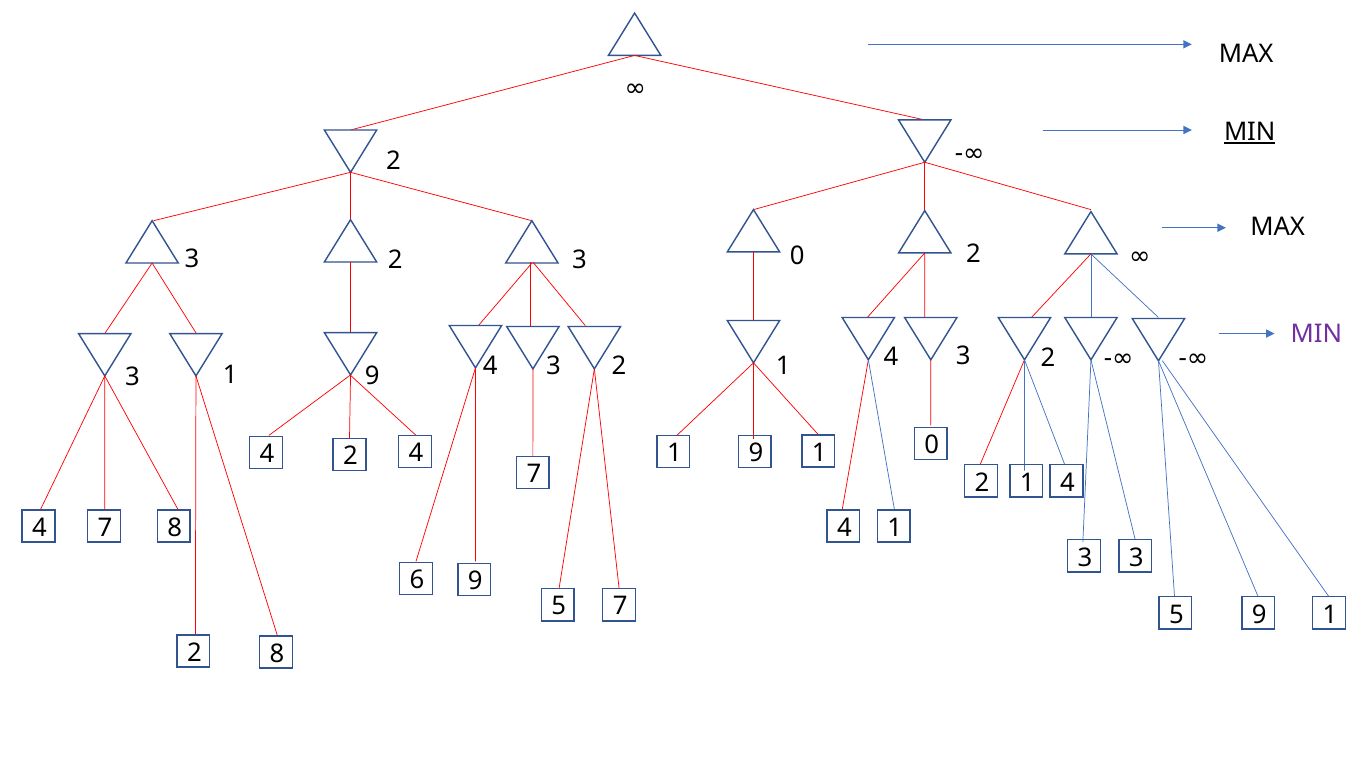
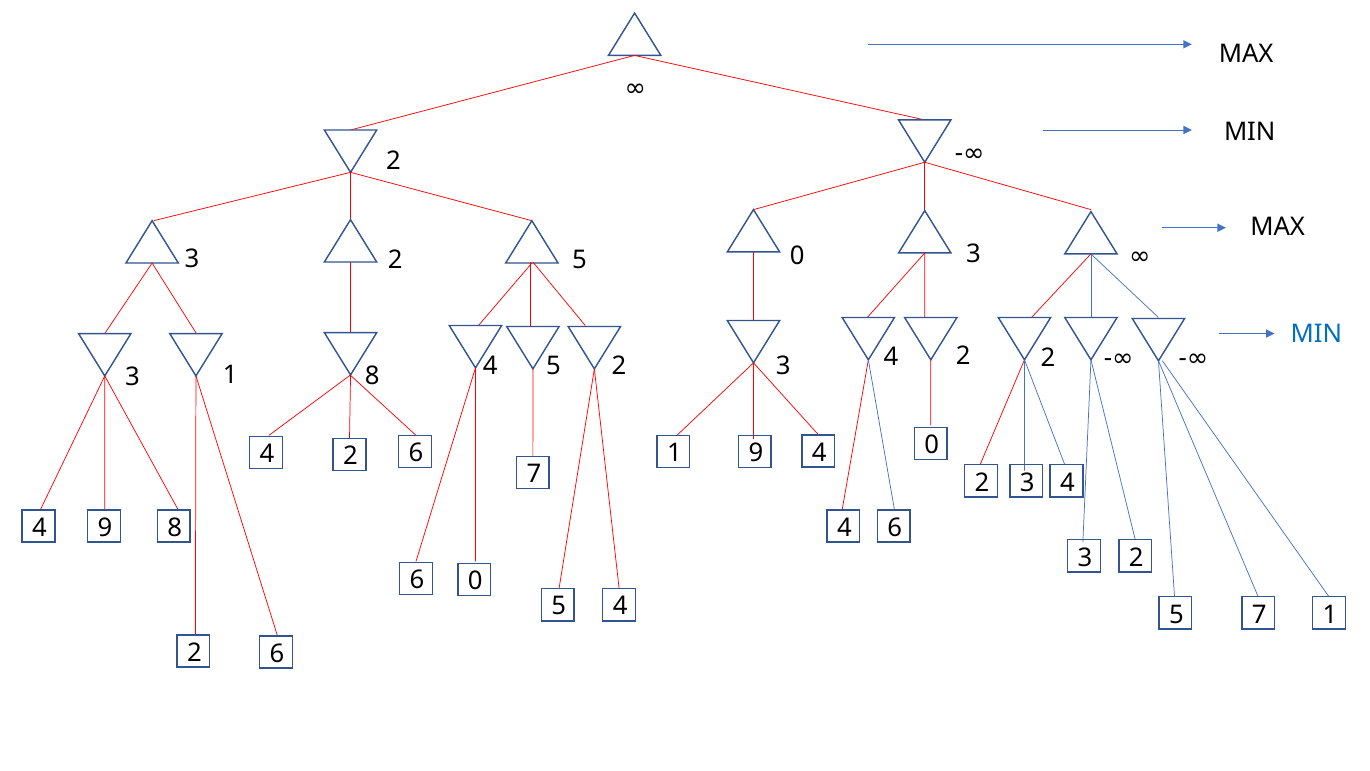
MIN at (1250, 132) underline: present -> none
3 at (580, 260): 3 -> 5
2 at (973, 253): 2 -> 3
MIN at (1316, 334) colour: purple -> blue
3 1 9: 9 -> 8
3 at (554, 366): 3 -> 5
1 at (783, 366): 1 -> 3
3 at (963, 355): 3 -> 2
1 9 1: 1 -> 4
4 2 4: 4 -> 6
1 at (1027, 482): 1 -> 3
4 7: 7 -> 9
4 1: 1 -> 6
3 at (1136, 557): 3 -> 2
9 at (475, 581): 9 -> 0
5 7: 7 -> 4
5 9: 9 -> 7
8 at (277, 654): 8 -> 6
